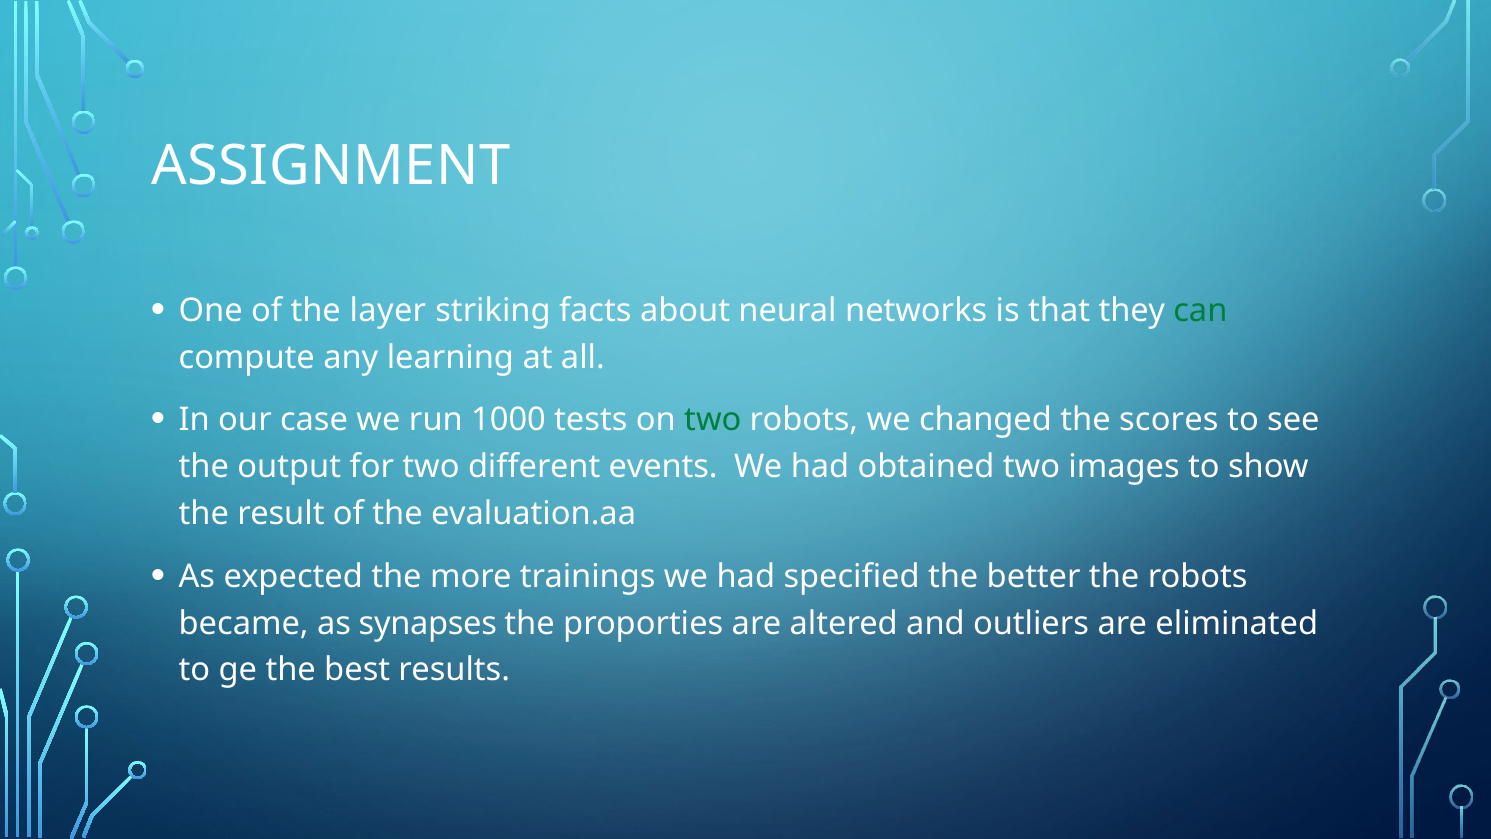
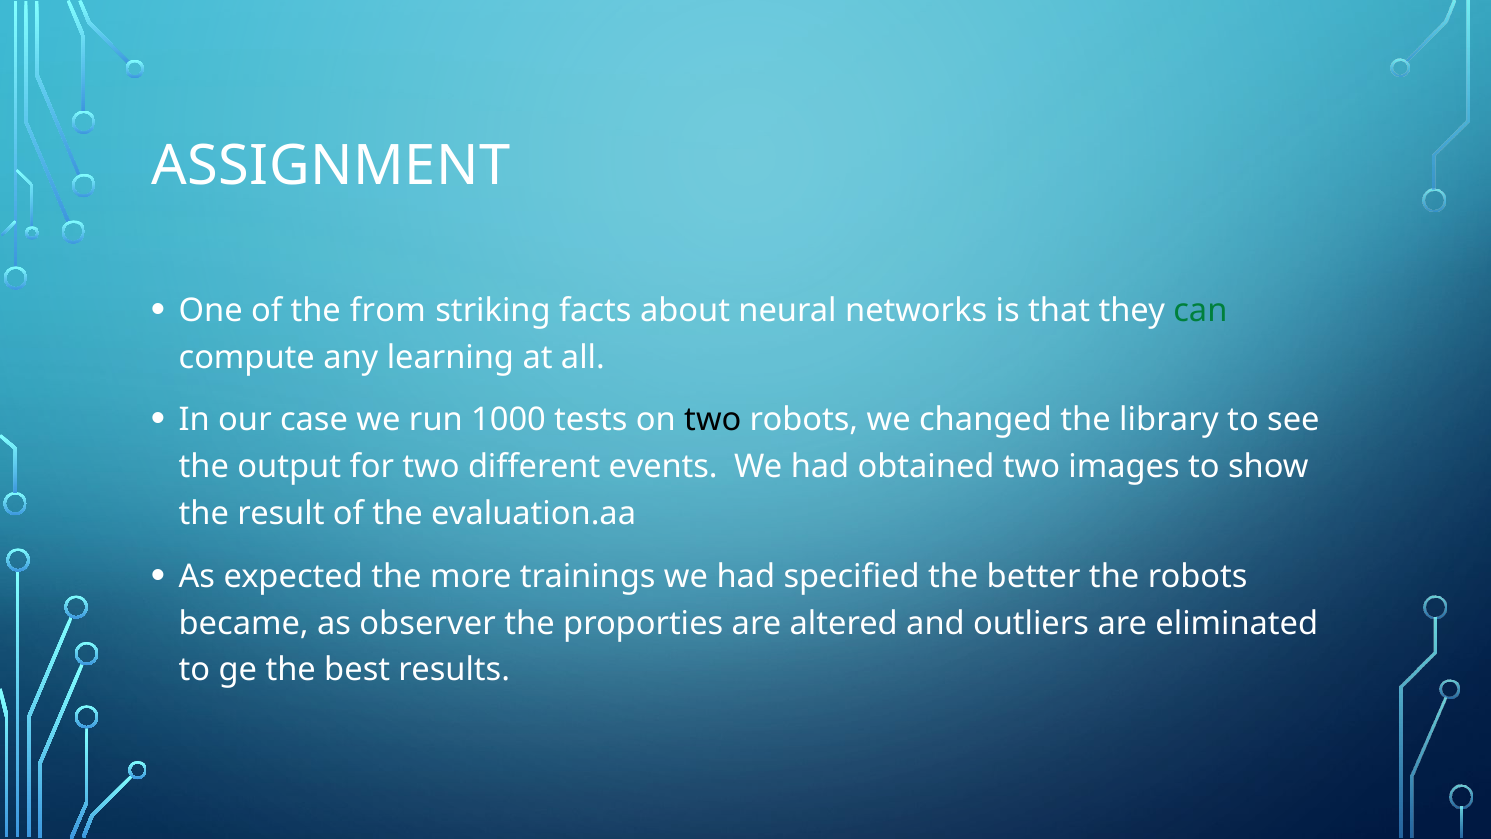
layer: layer -> from
two at (713, 420) colour: green -> black
scores: scores -> library
synapses: synapses -> observer
